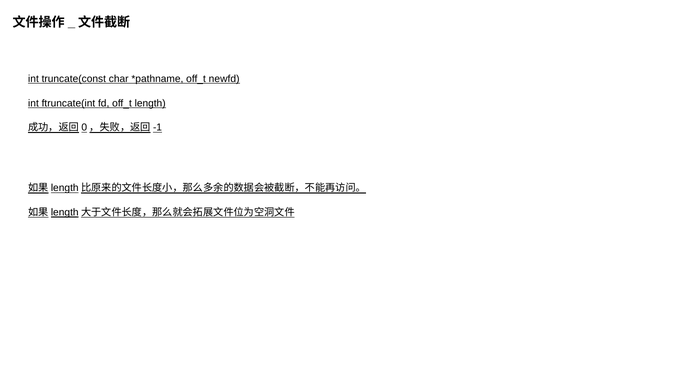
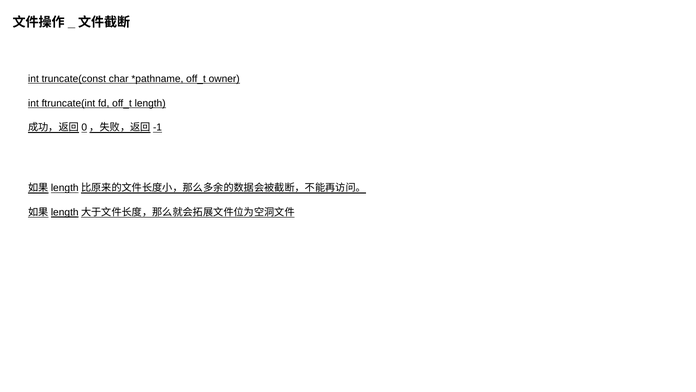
newfd: newfd -> owner
